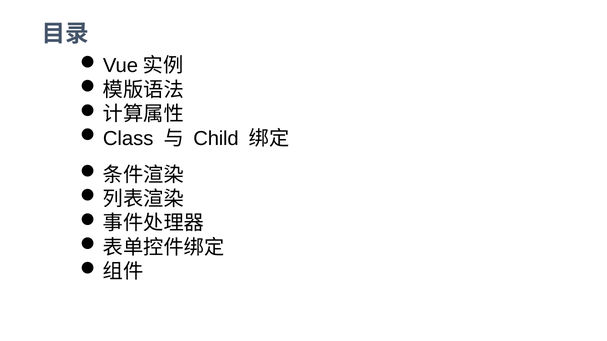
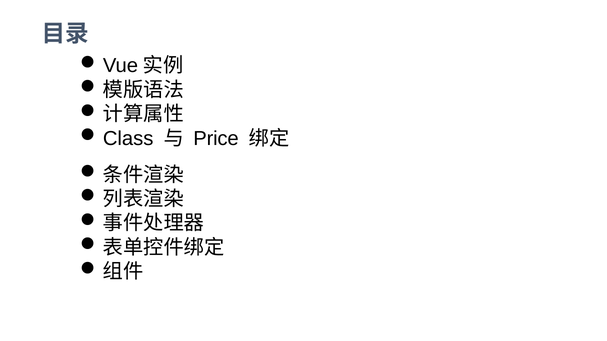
Child: Child -> Price
